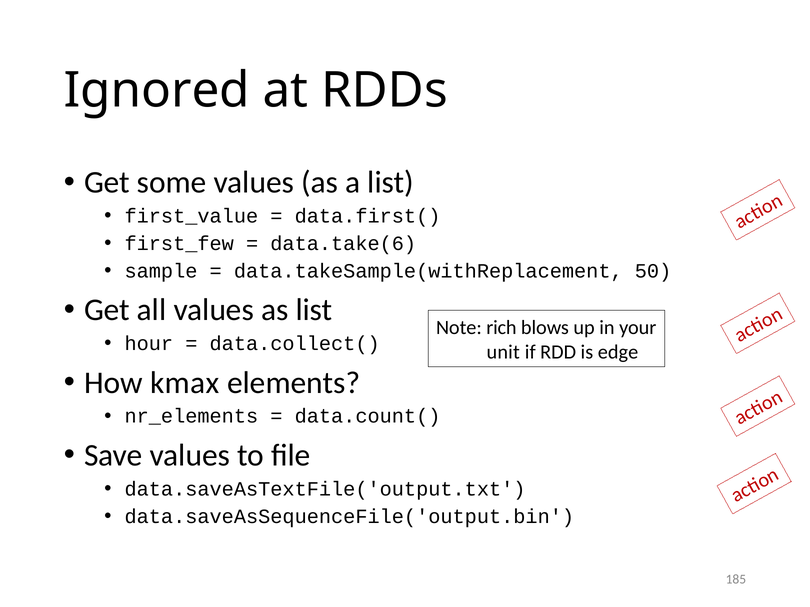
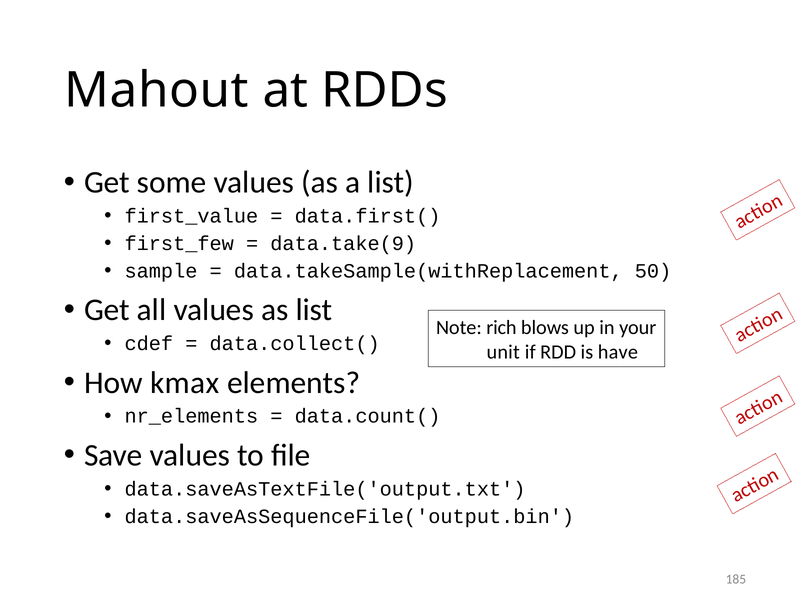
Ignored: Ignored -> Mahout
data.take(6: data.take(6 -> data.take(9
hour: hour -> cdef
edge: edge -> have
